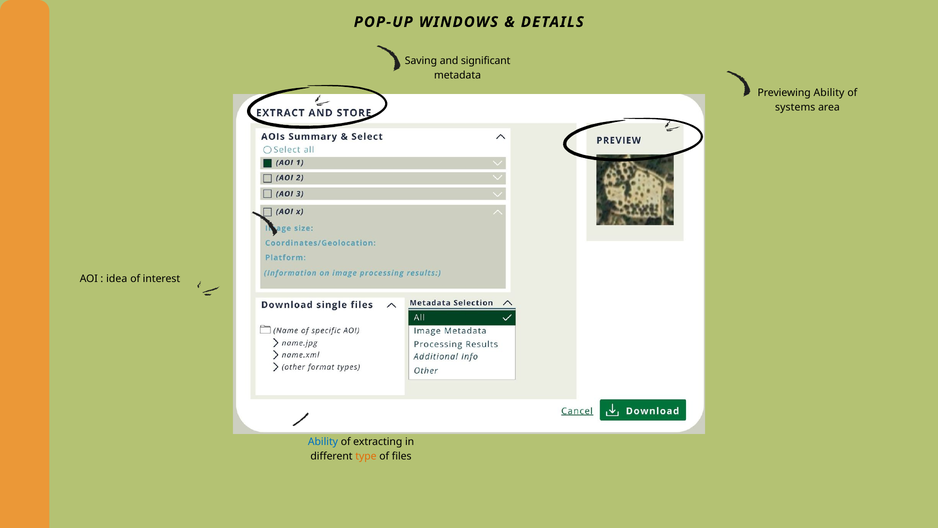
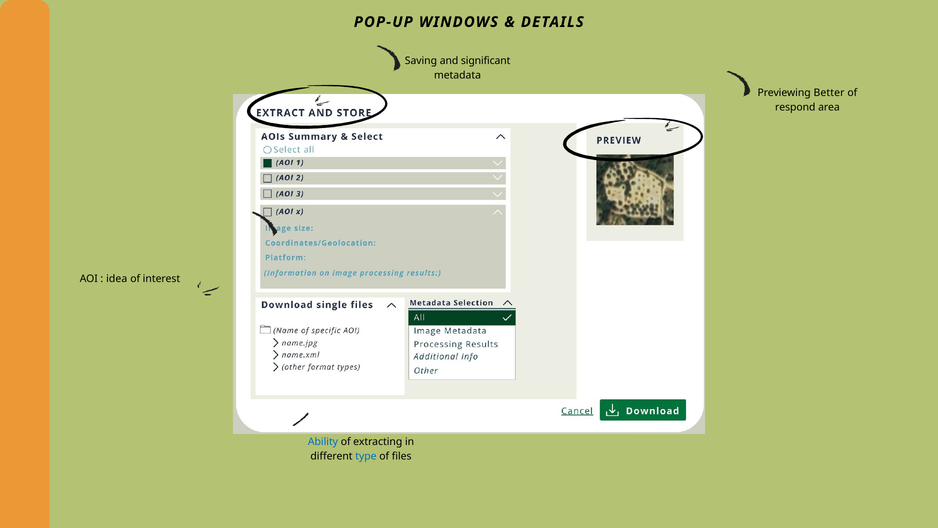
Previewing Ability: Ability -> Better
systems: systems -> respond
type colour: orange -> blue
